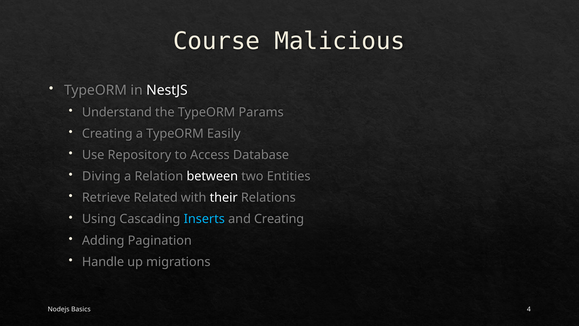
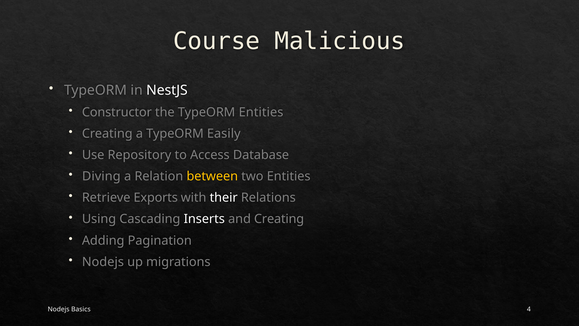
Understand: Understand -> Constructor
TypeORM Params: Params -> Entities
between colour: white -> yellow
Related: Related -> Exports
Inserts colour: light blue -> white
Handle at (103, 262): Handle -> Nodejs
